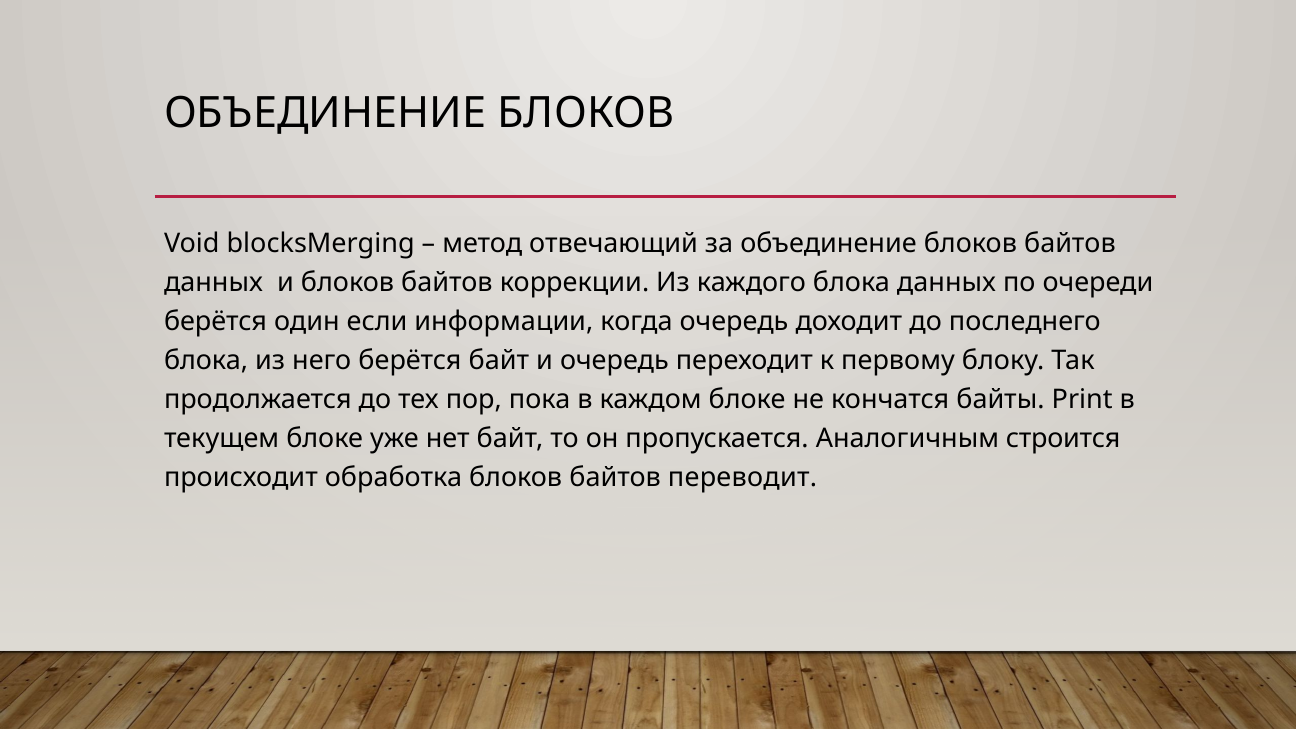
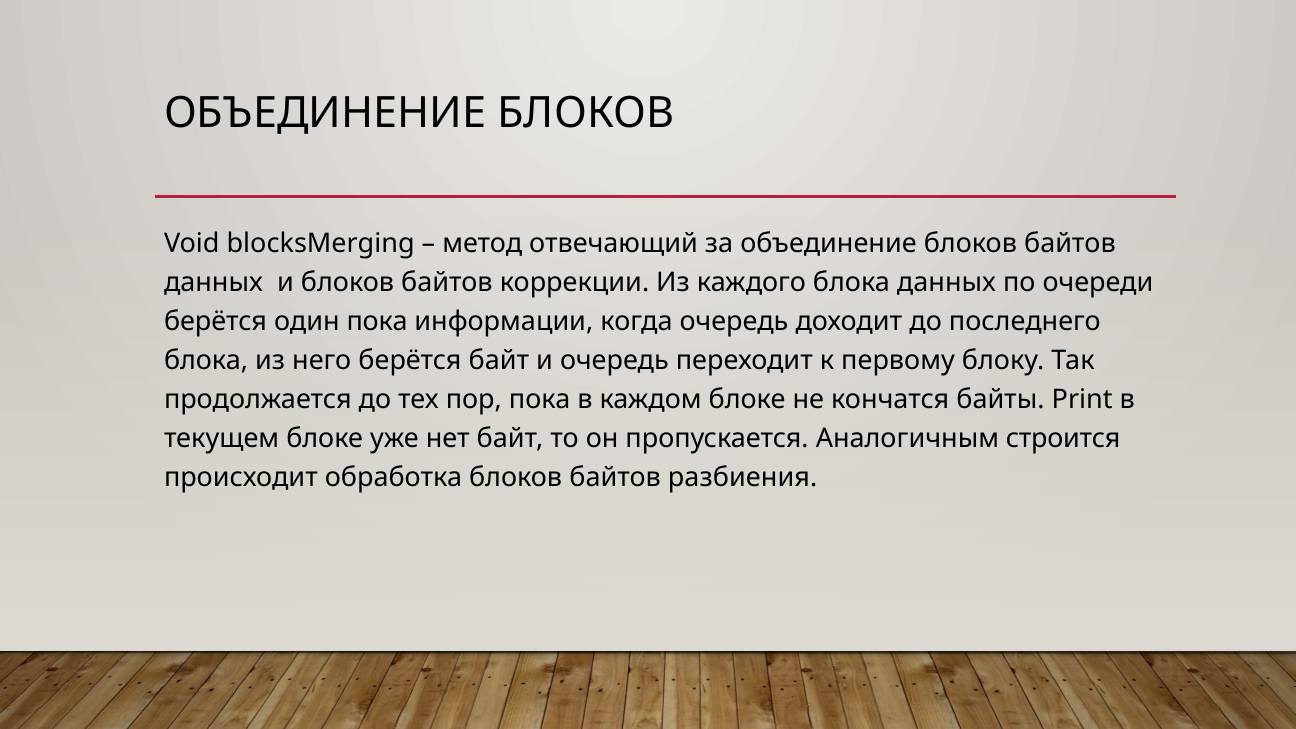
один если: если -> пока
переводит: переводит -> разбиения
